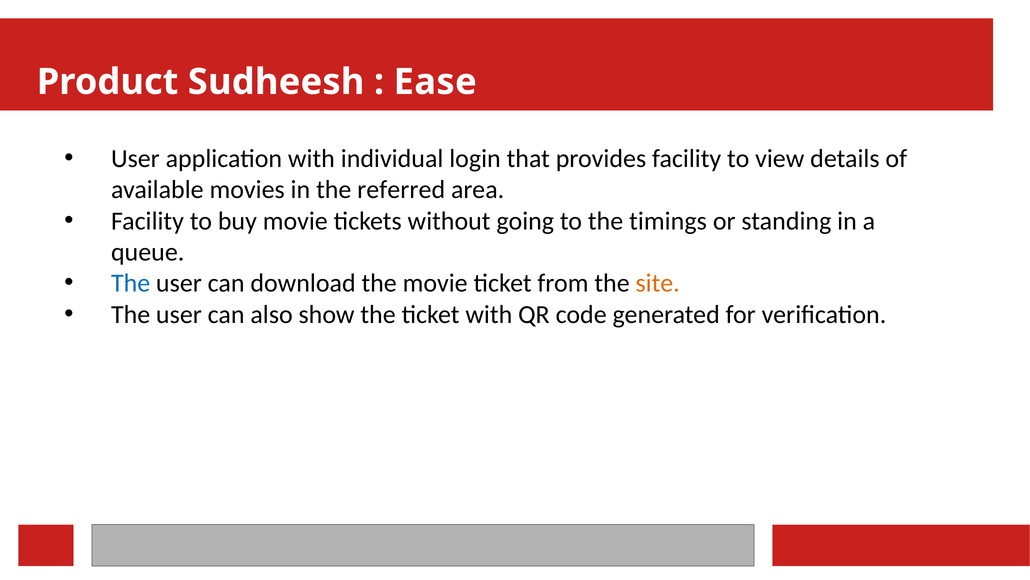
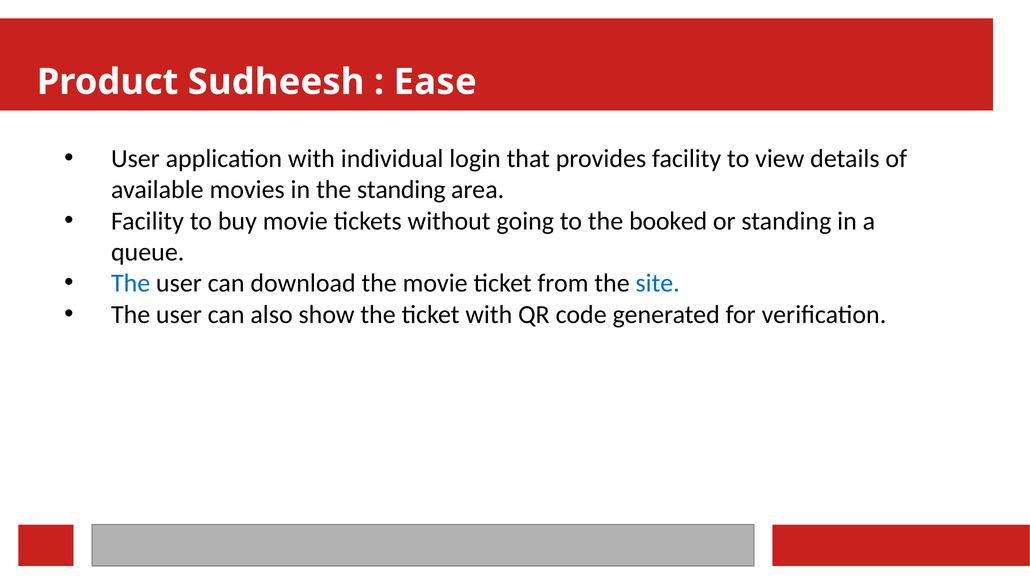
the referred: referred -> standing
timings: timings -> booked
site colour: orange -> blue
